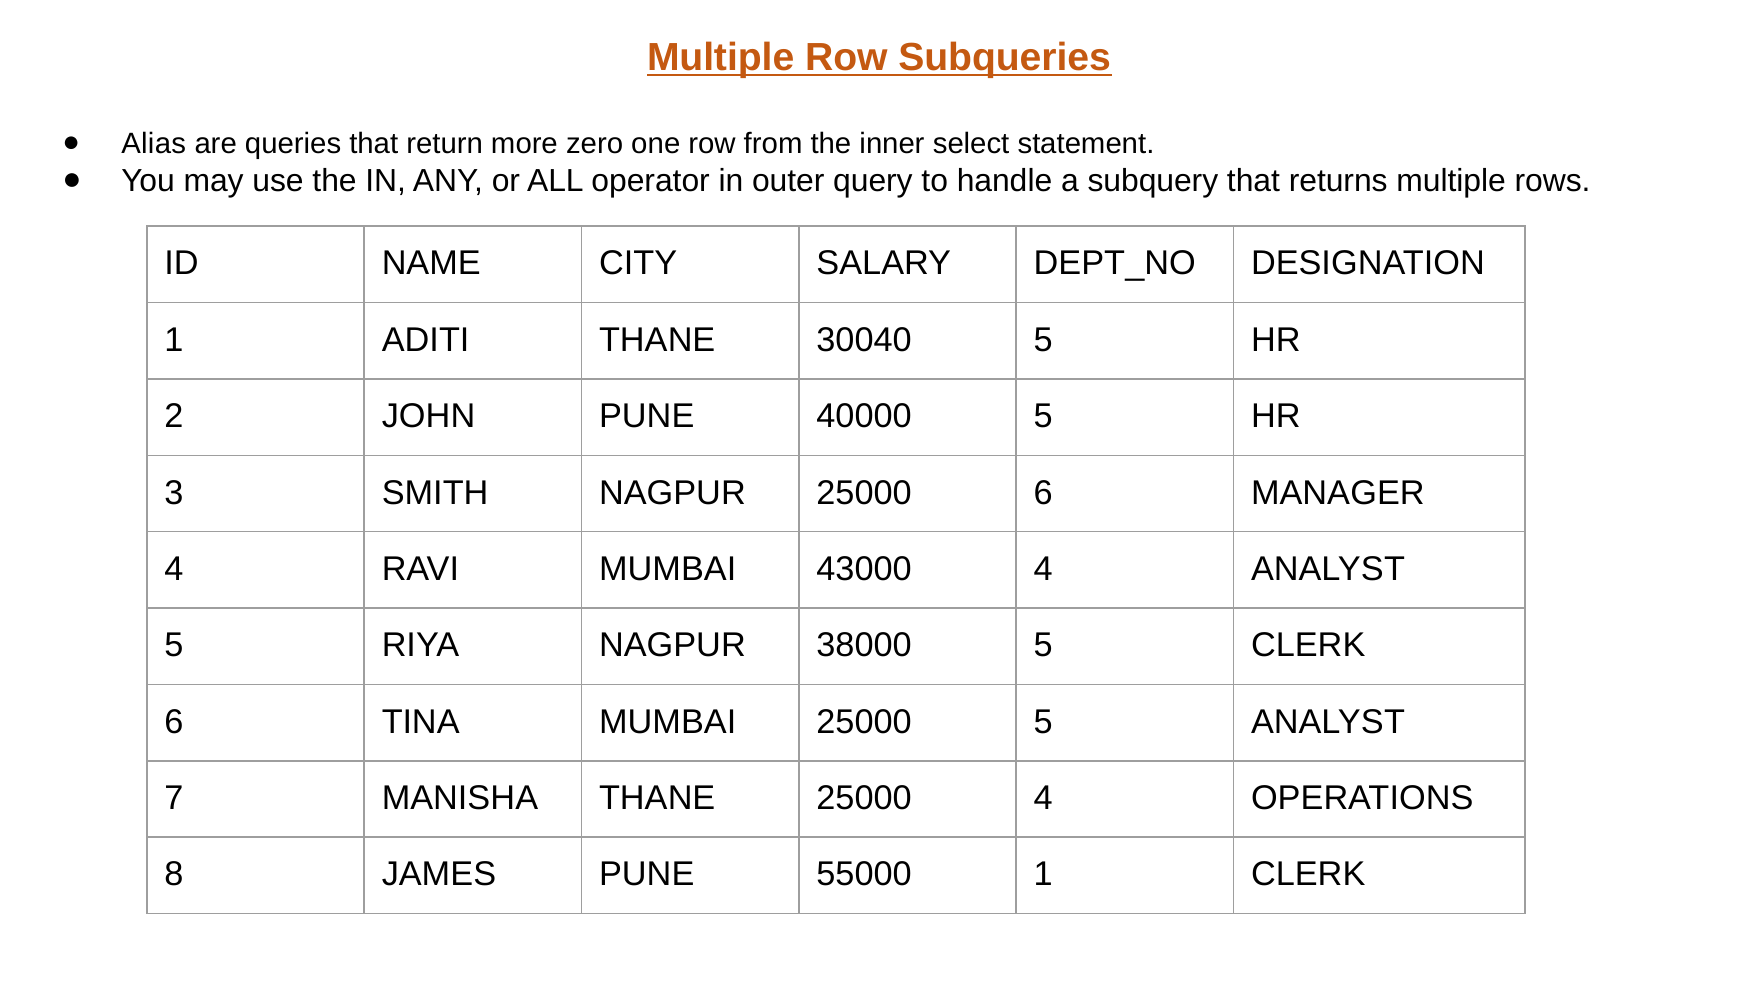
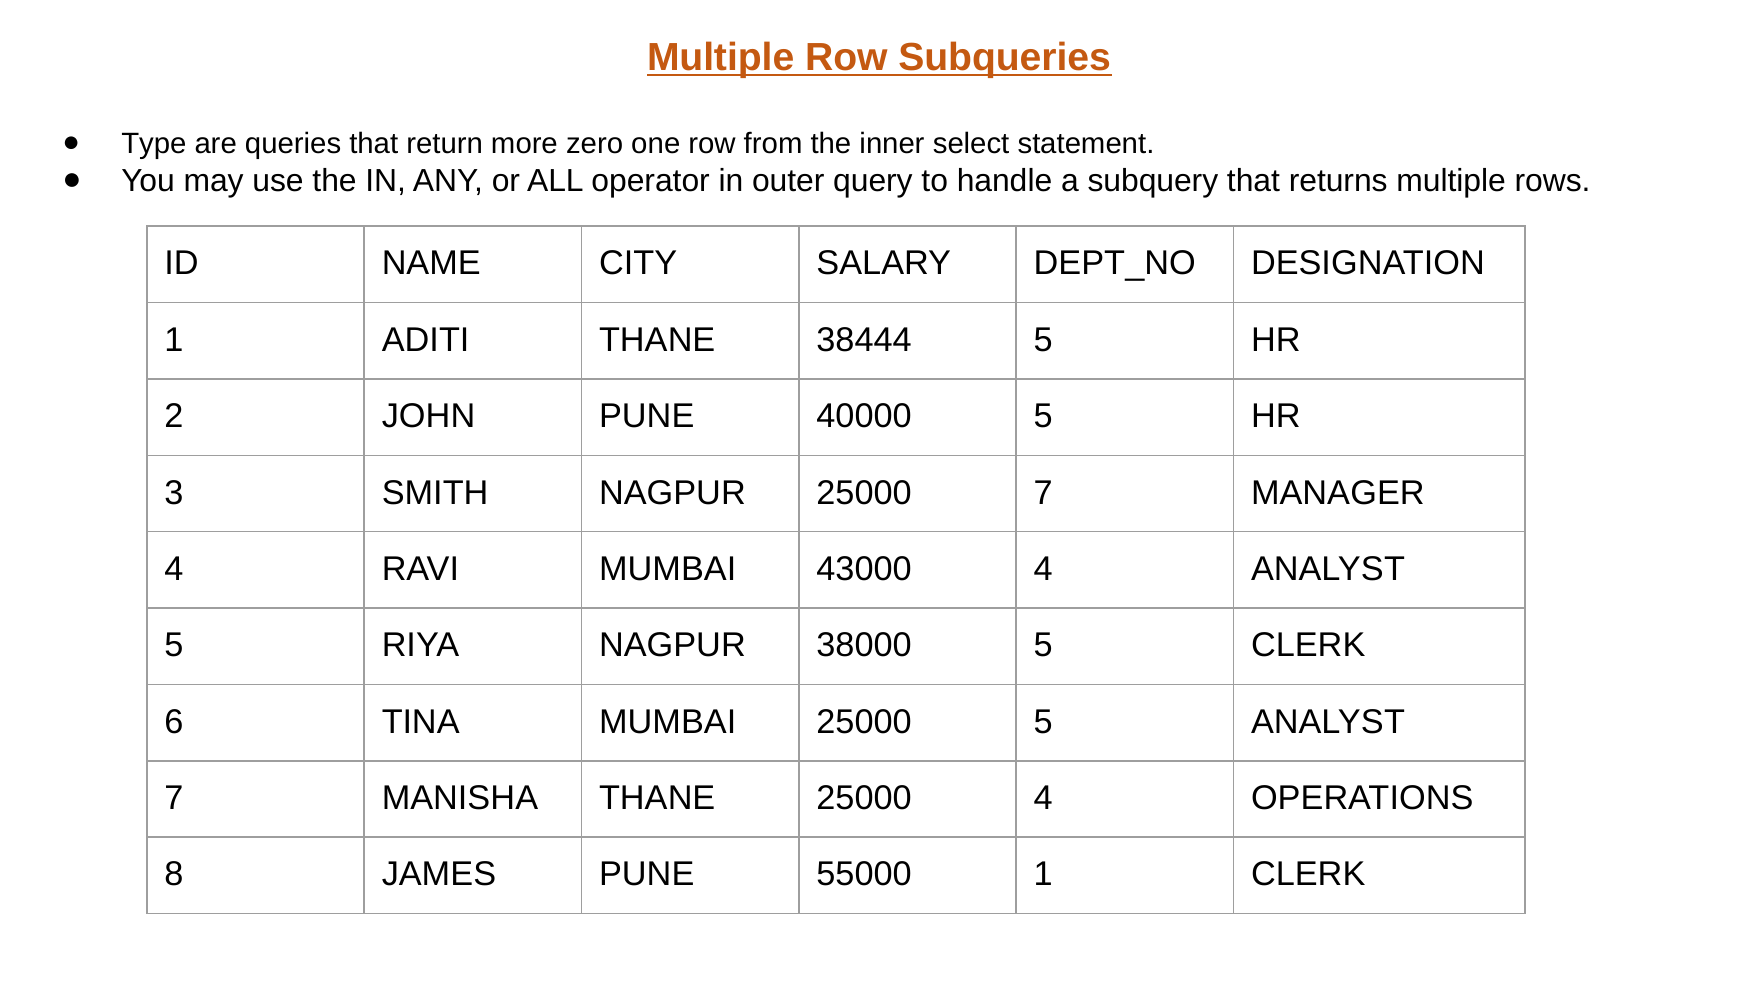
Alias: Alias -> Type
30040: 30040 -> 38444
25000 6: 6 -> 7
